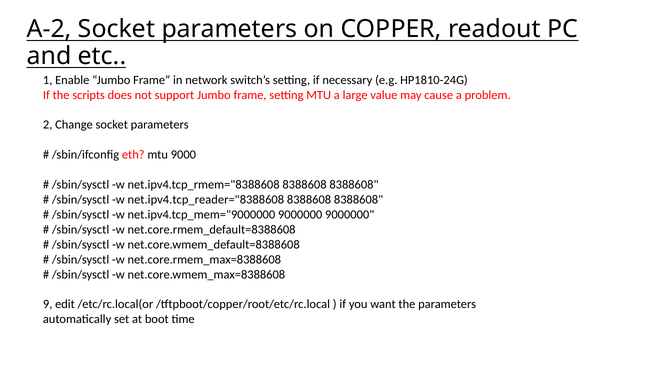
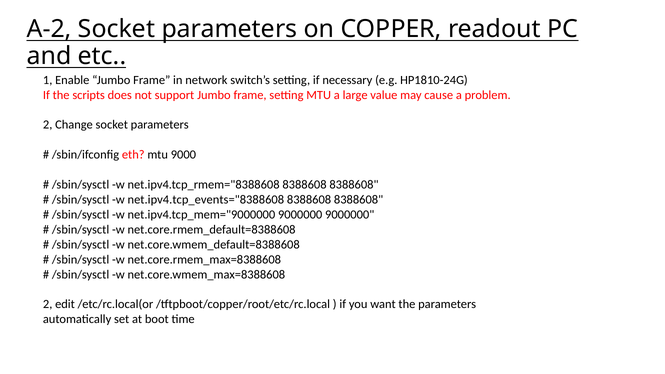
net.ipv4.tcp_reader="8388608: net.ipv4.tcp_reader="8388608 -> net.ipv4.tcp_events="8388608
9 at (48, 304): 9 -> 2
